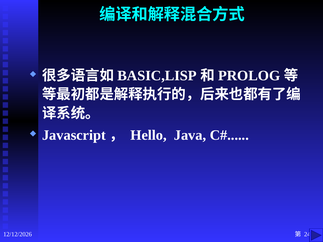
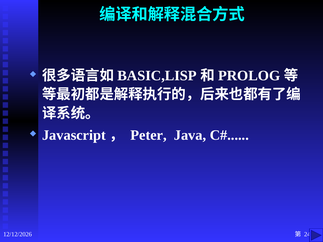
Hello: Hello -> Peter
